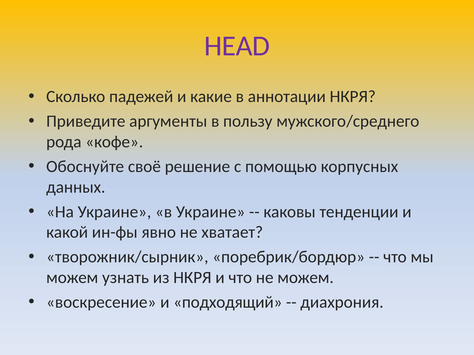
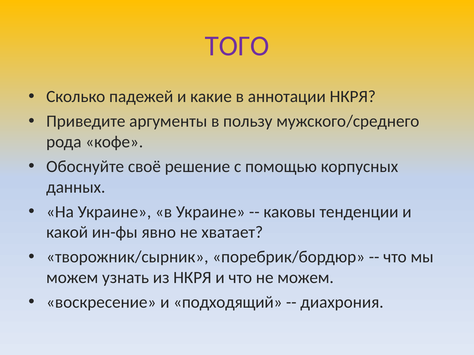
HEAD: HEAD -> ТОГО
